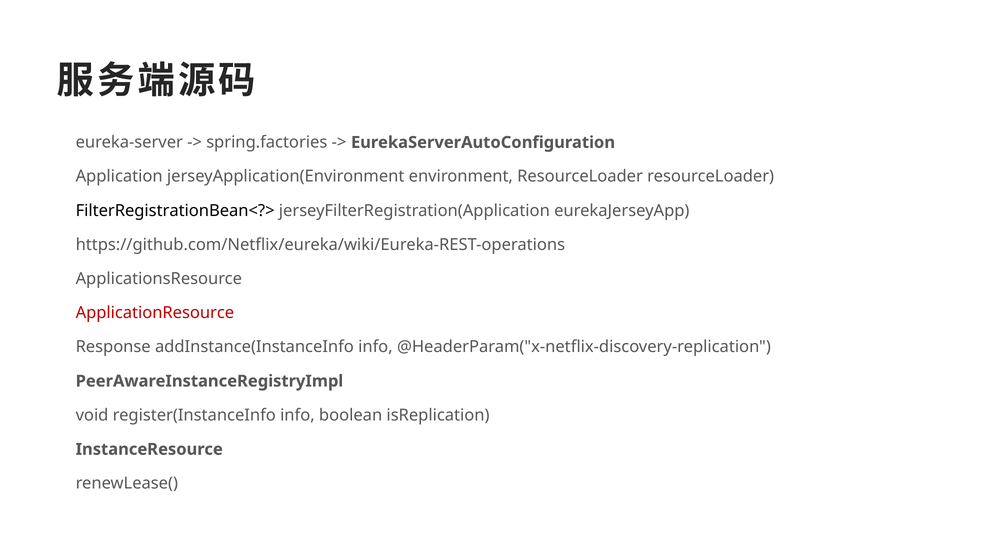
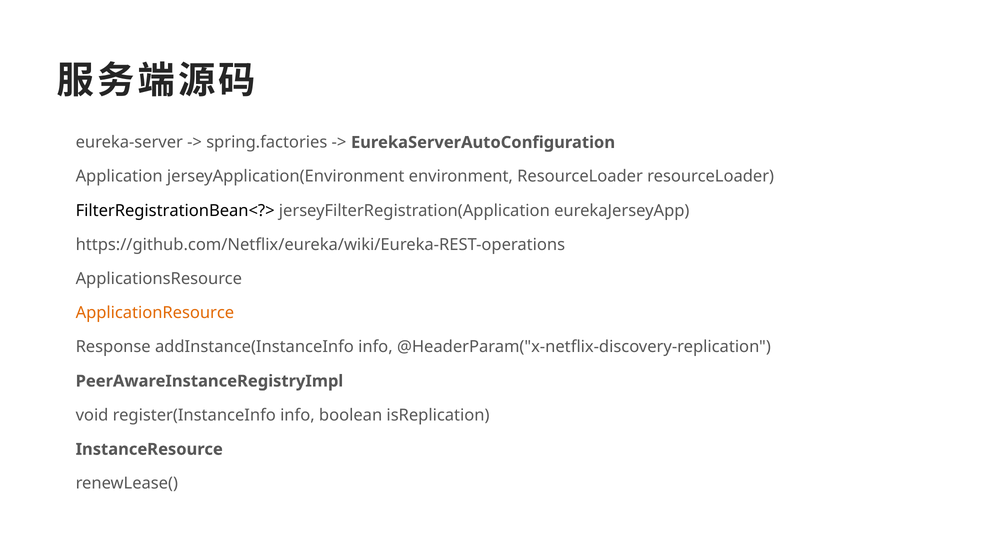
ApplicationResource colour: red -> orange
